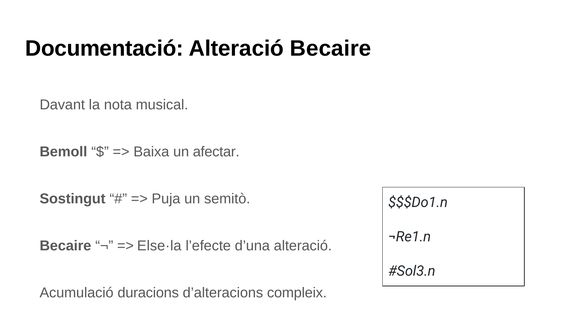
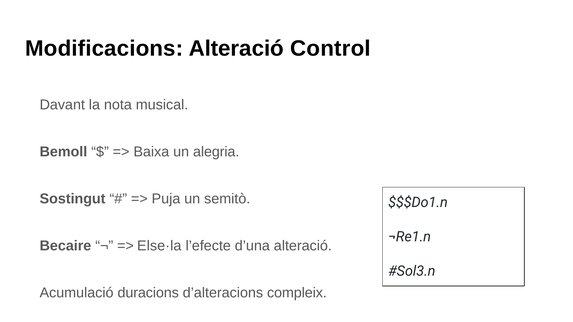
Documentació: Documentació -> Modificacions
Alteració Becaire: Becaire -> Control
afectar: afectar -> alegria
